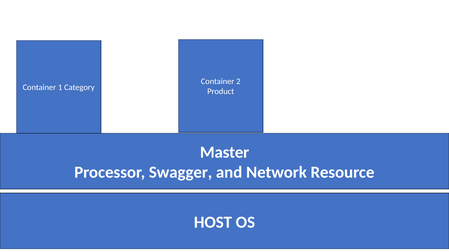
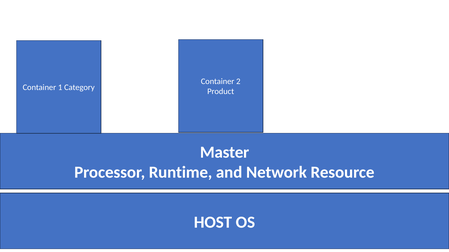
Swagger: Swagger -> Runtime
